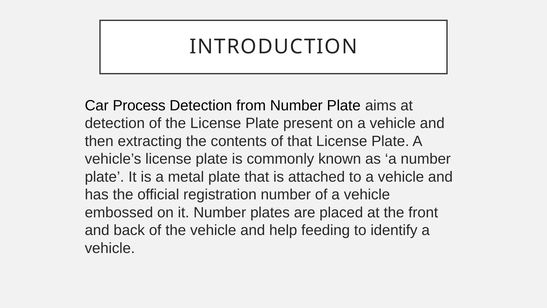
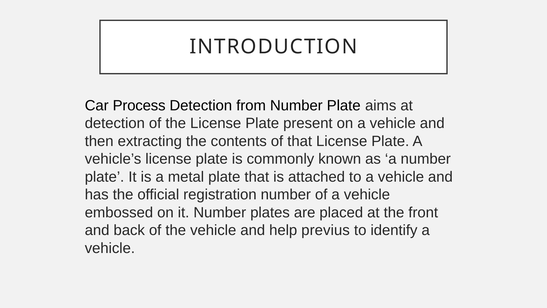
feeding: feeding -> previus
